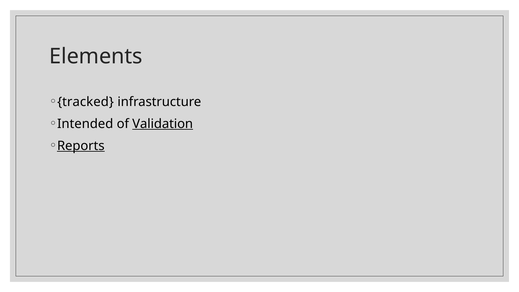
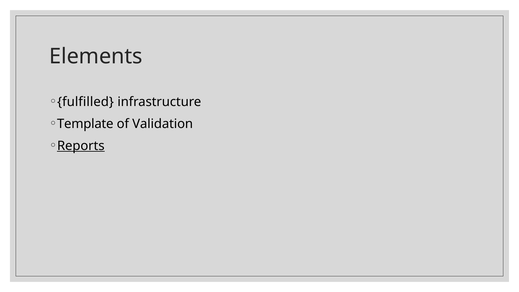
tracked: tracked -> fulfilled
Intended: Intended -> Template
Validation underline: present -> none
